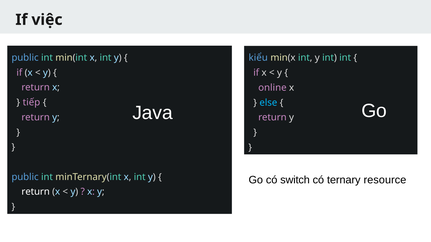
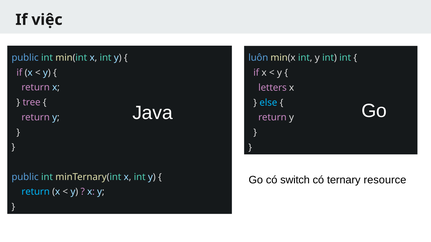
kiểu: kiểu -> luôn
online: online -> letters
tiếp: tiếp -> tree
return at (36, 192) colour: white -> light blue
